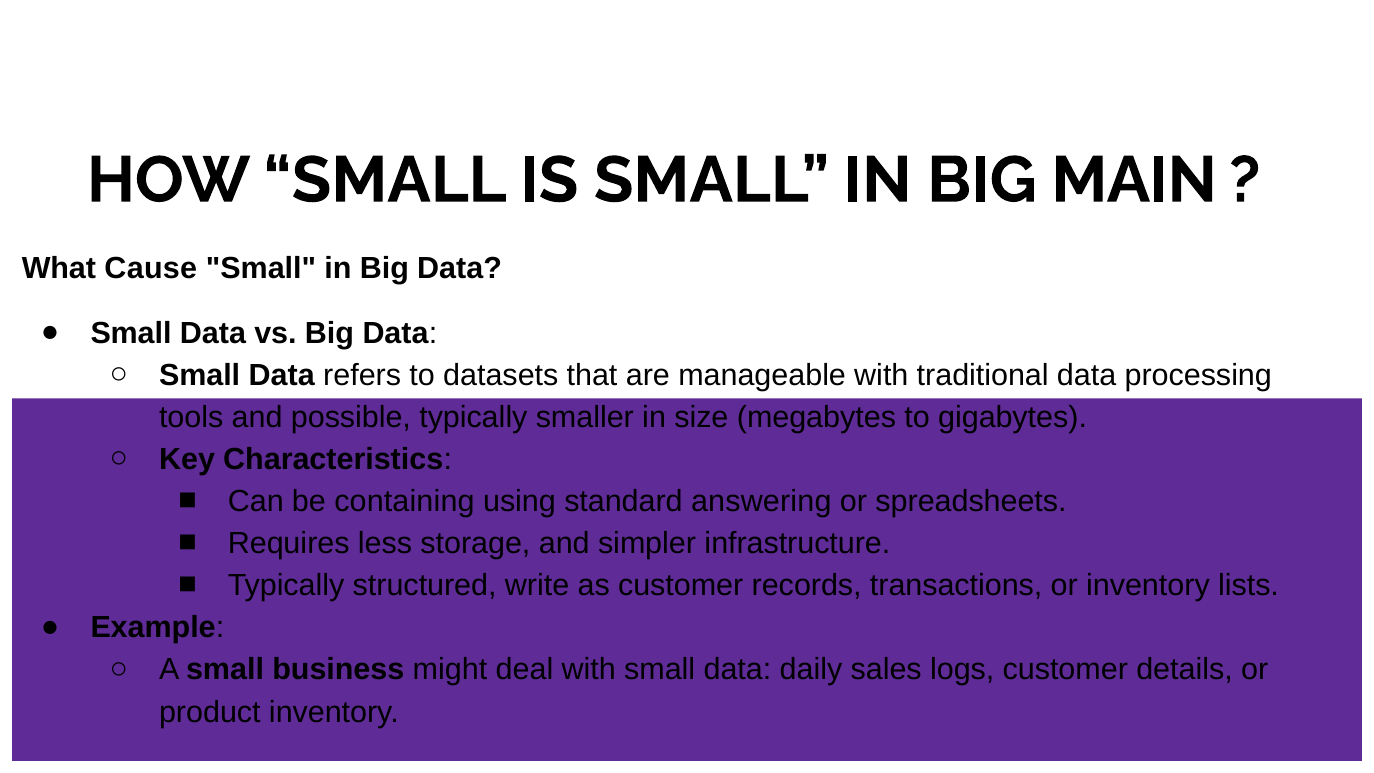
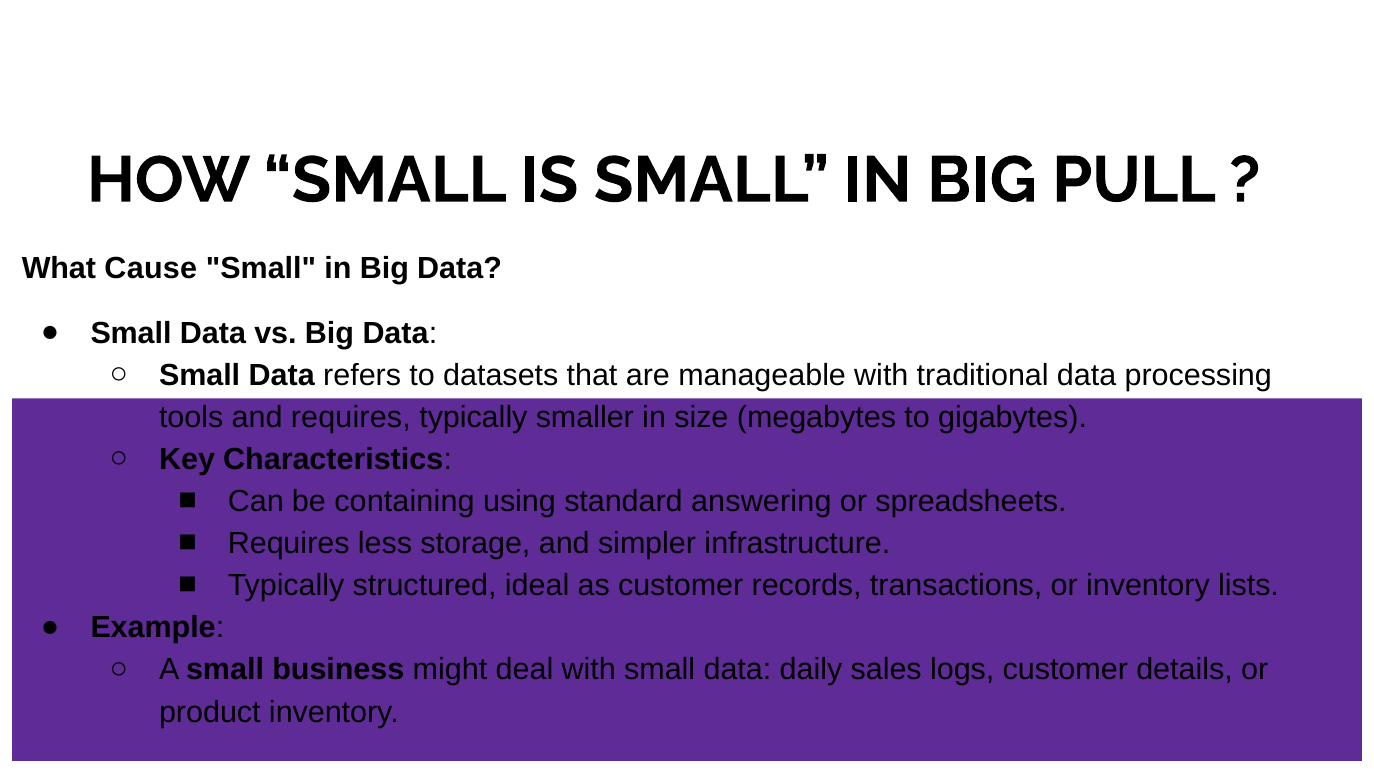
MAIN: MAIN -> PULL
and possible: possible -> requires
write: write -> ideal
